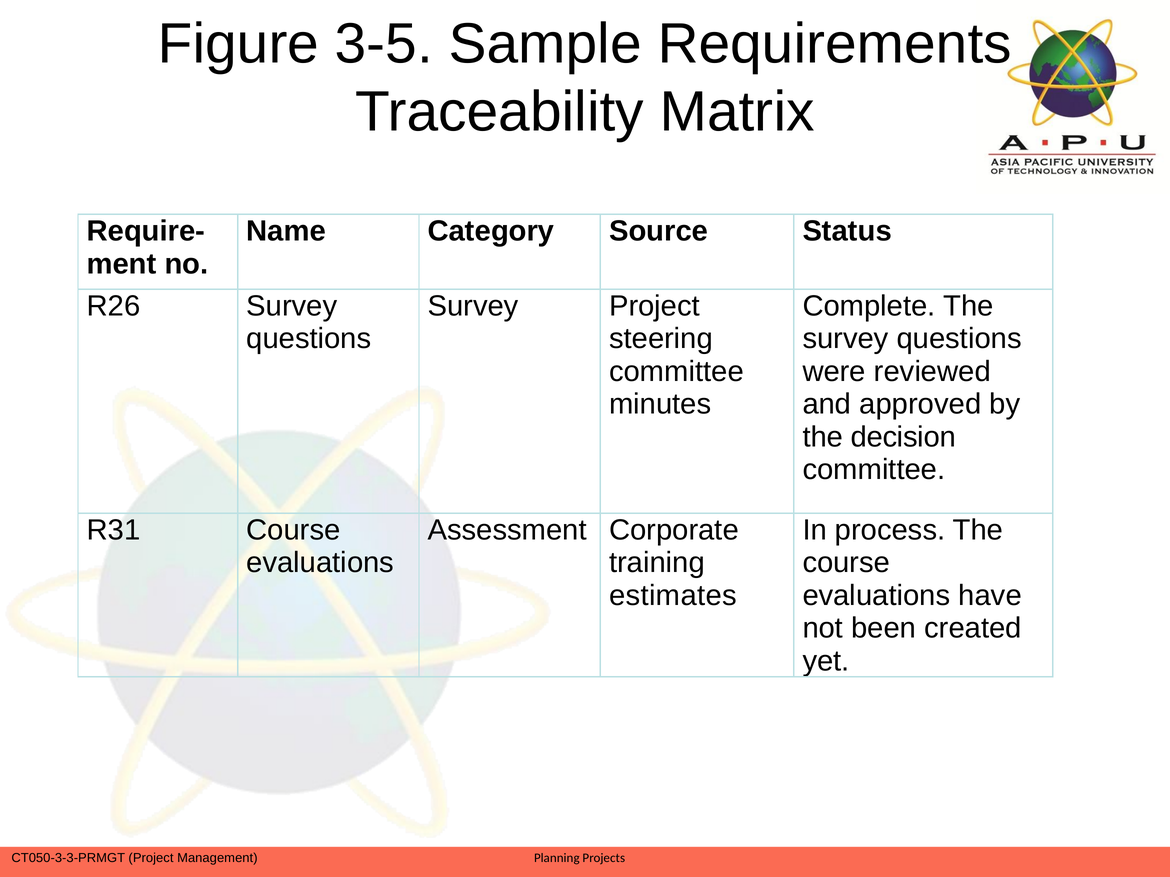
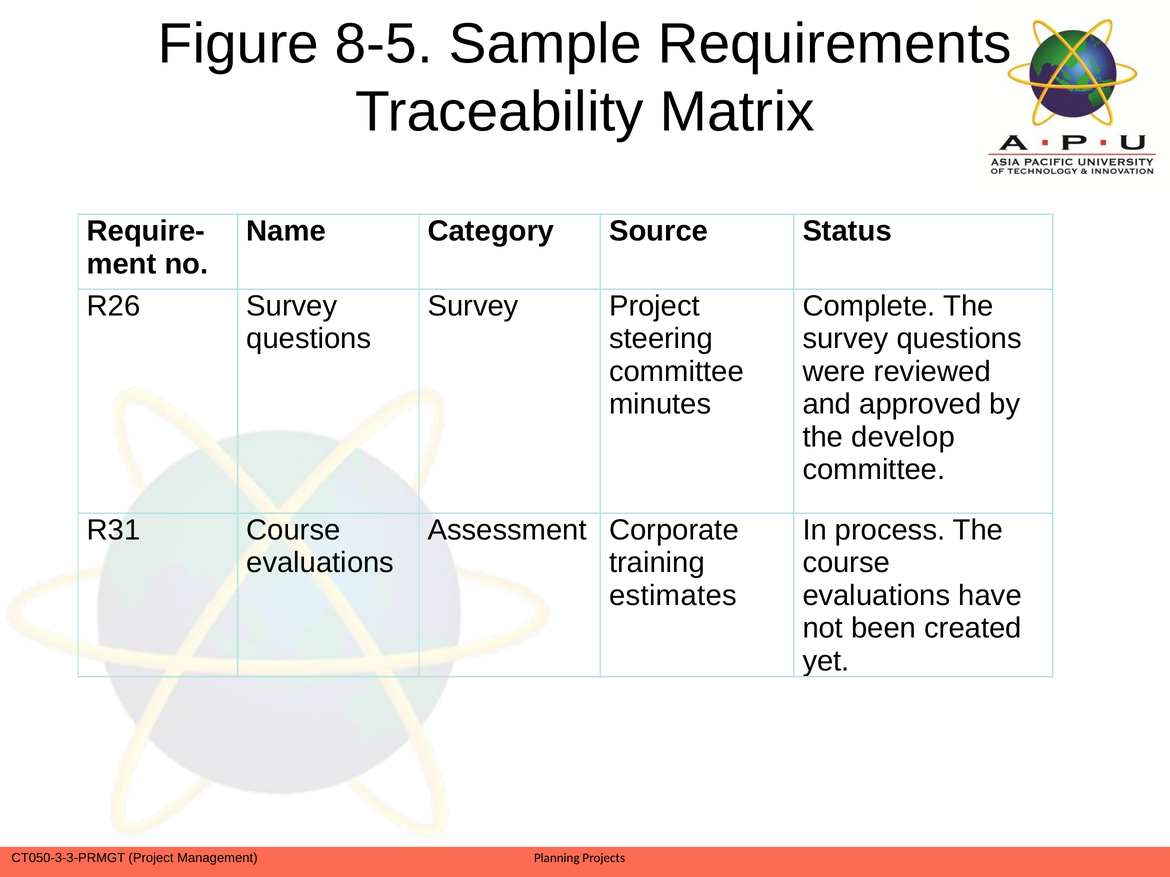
3-5: 3-5 -> 8-5
decision: decision -> develop
